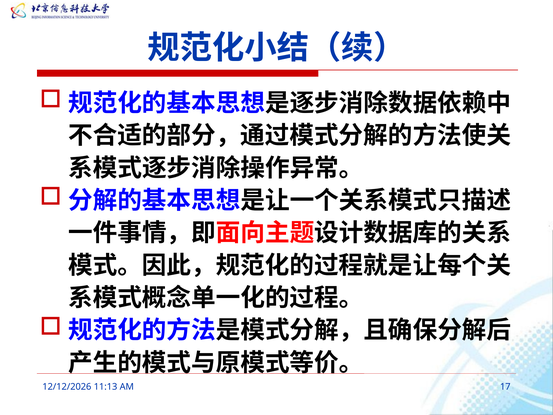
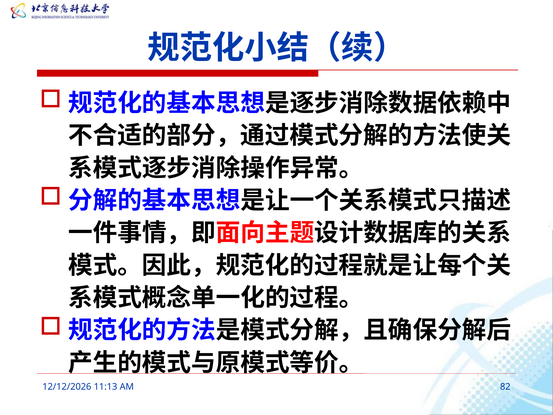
17: 17 -> 82
